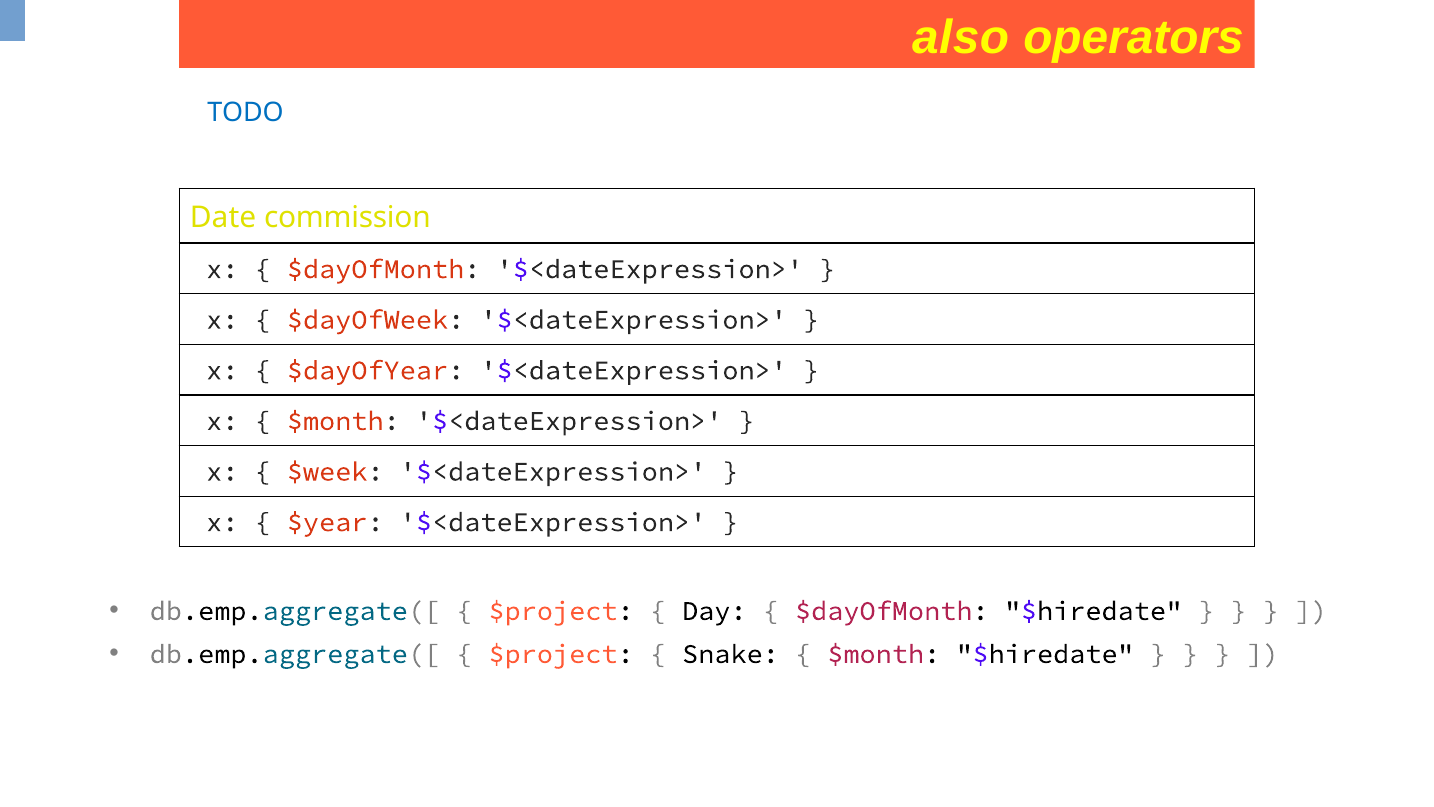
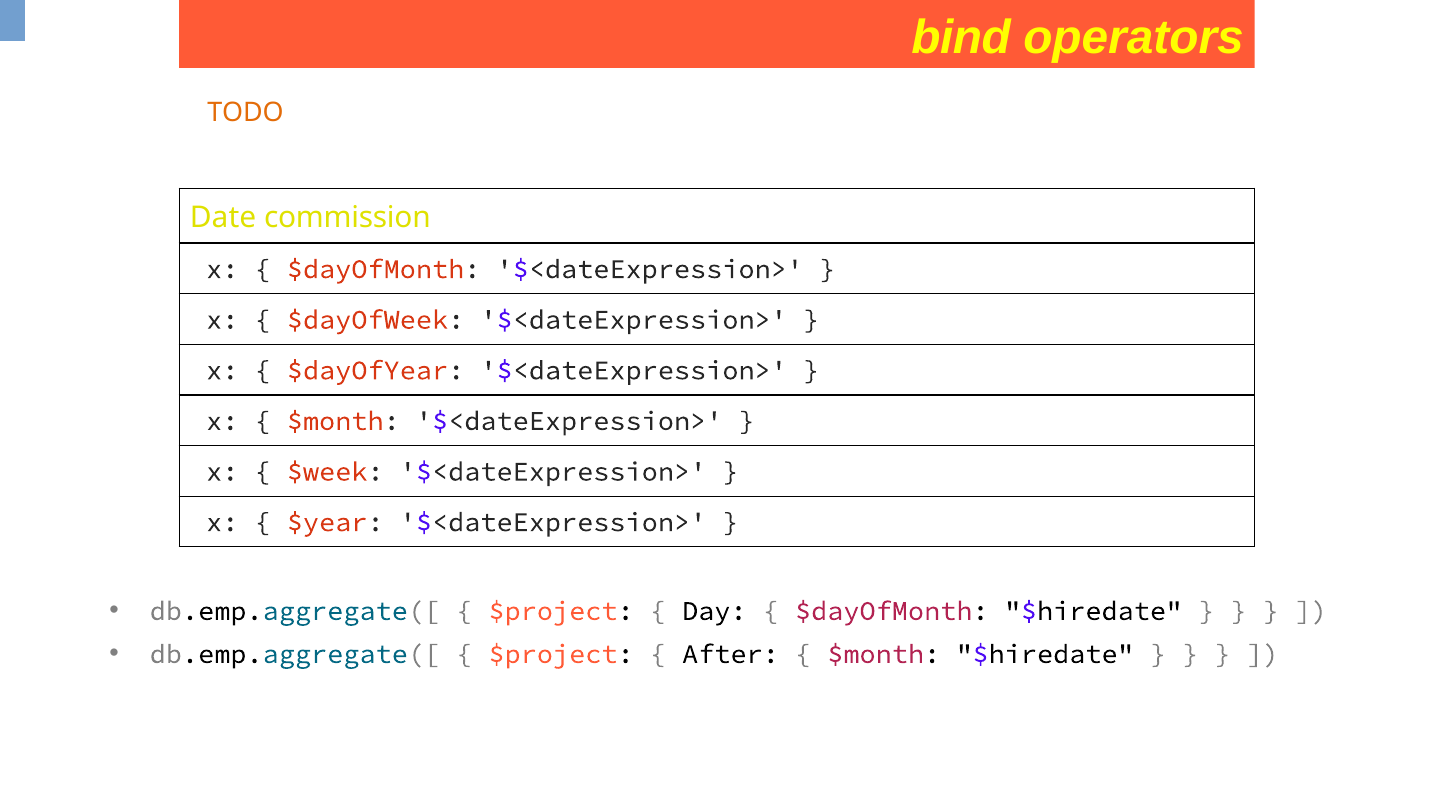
also: also -> bind
TODO colour: blue -> orange
Snake: Snake -> After
